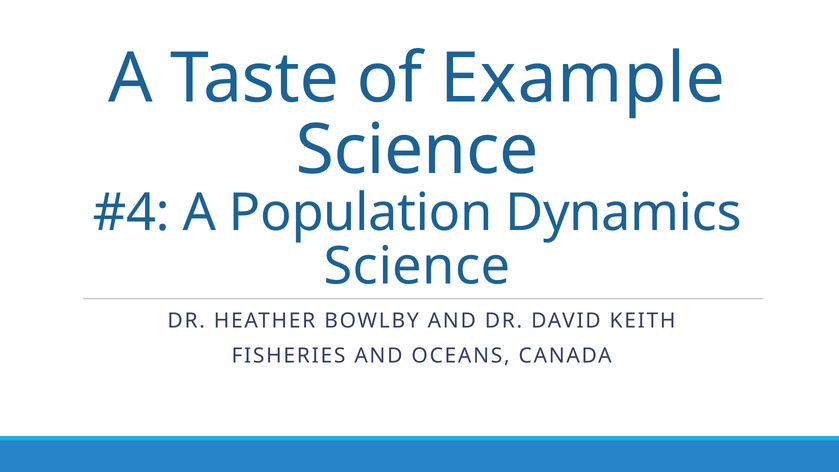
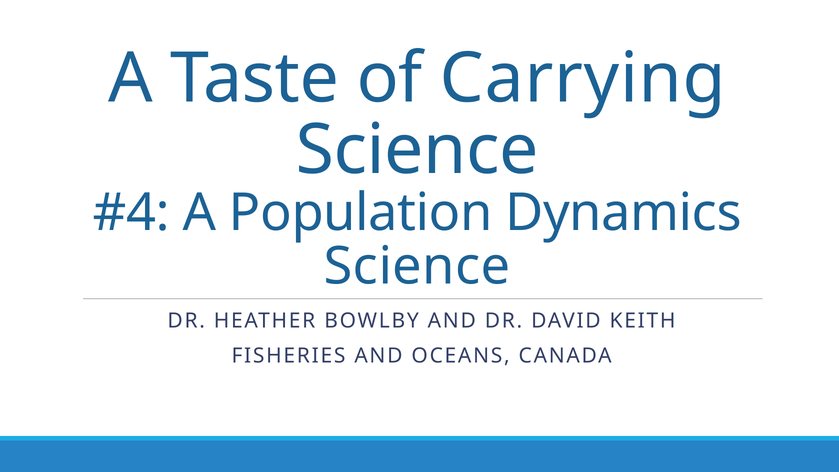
Example: Example -> Carrying
